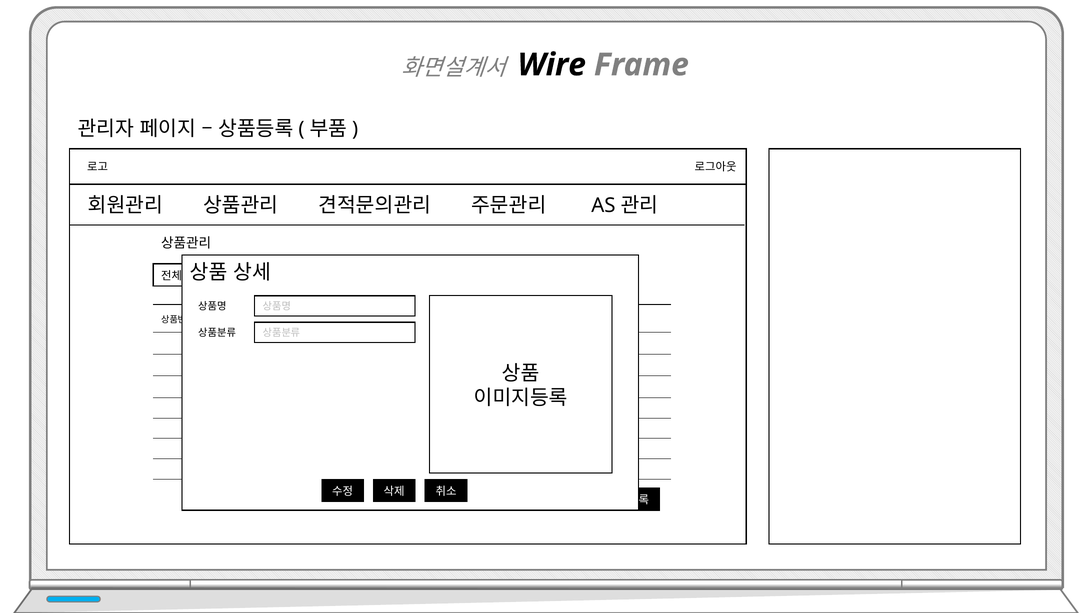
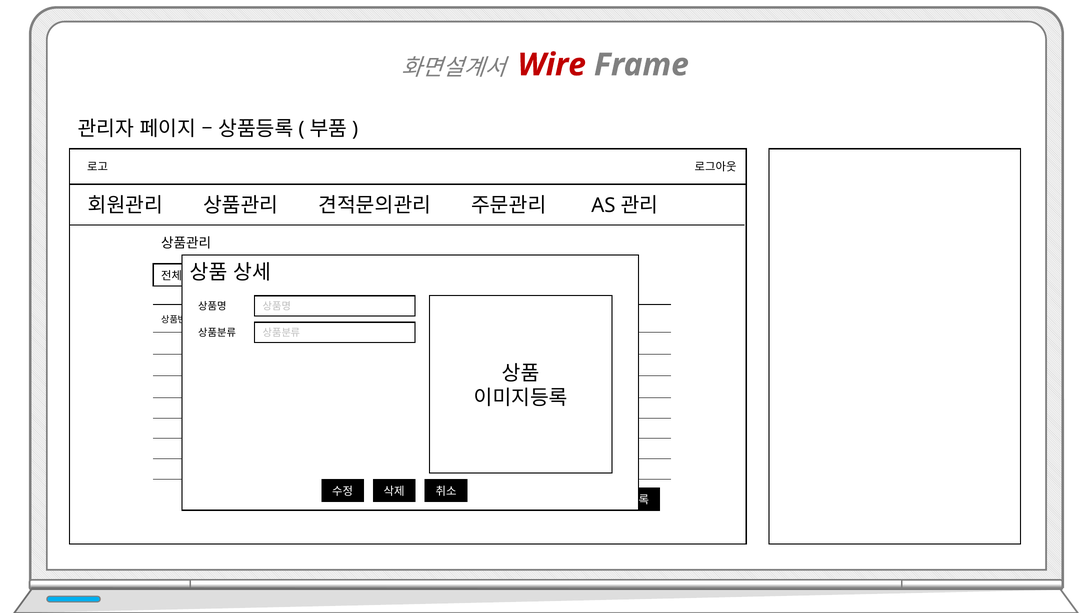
Wire colour: black -> red
